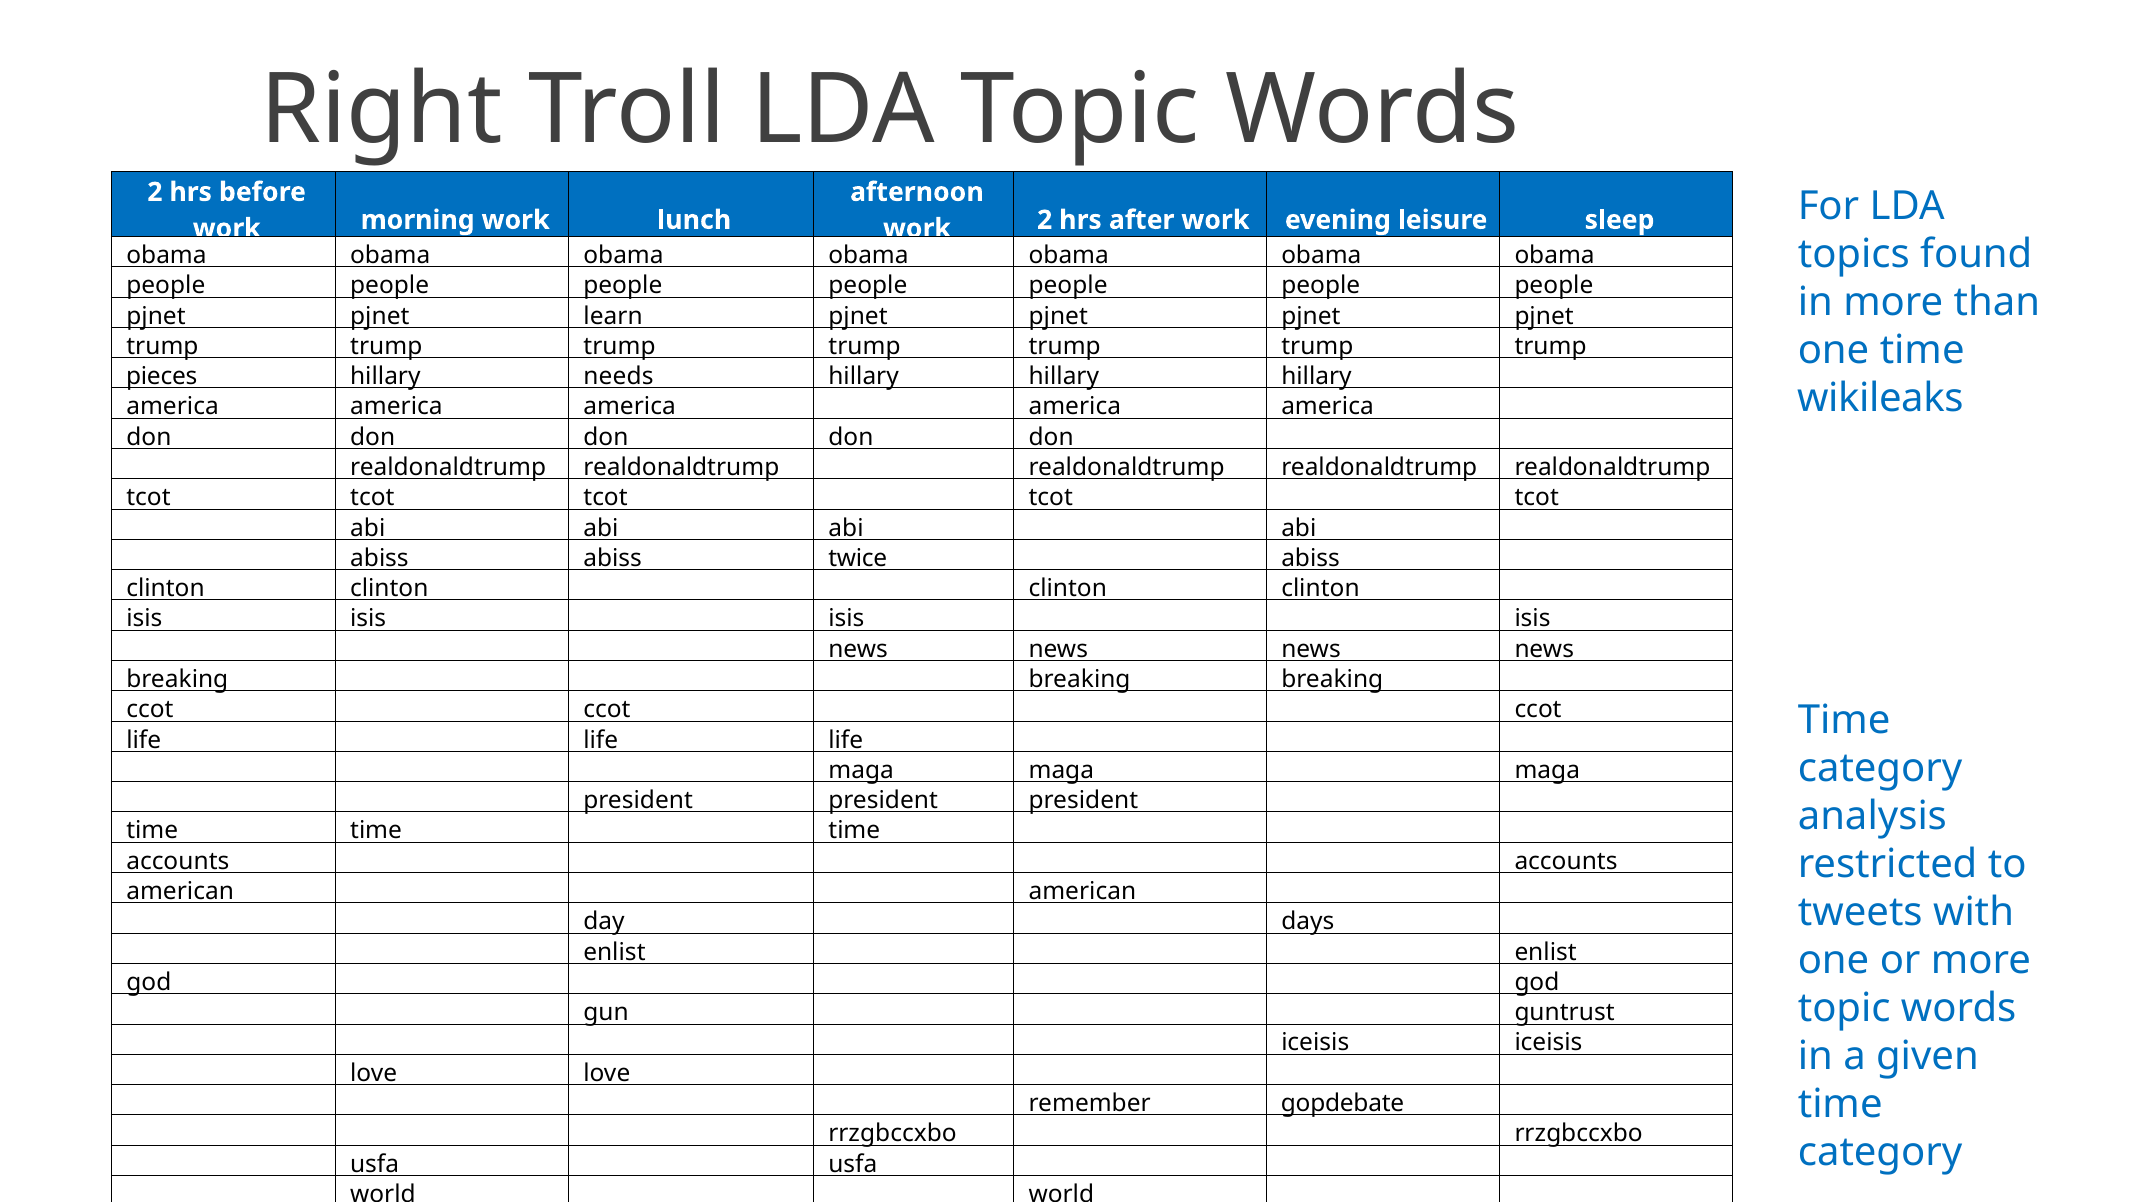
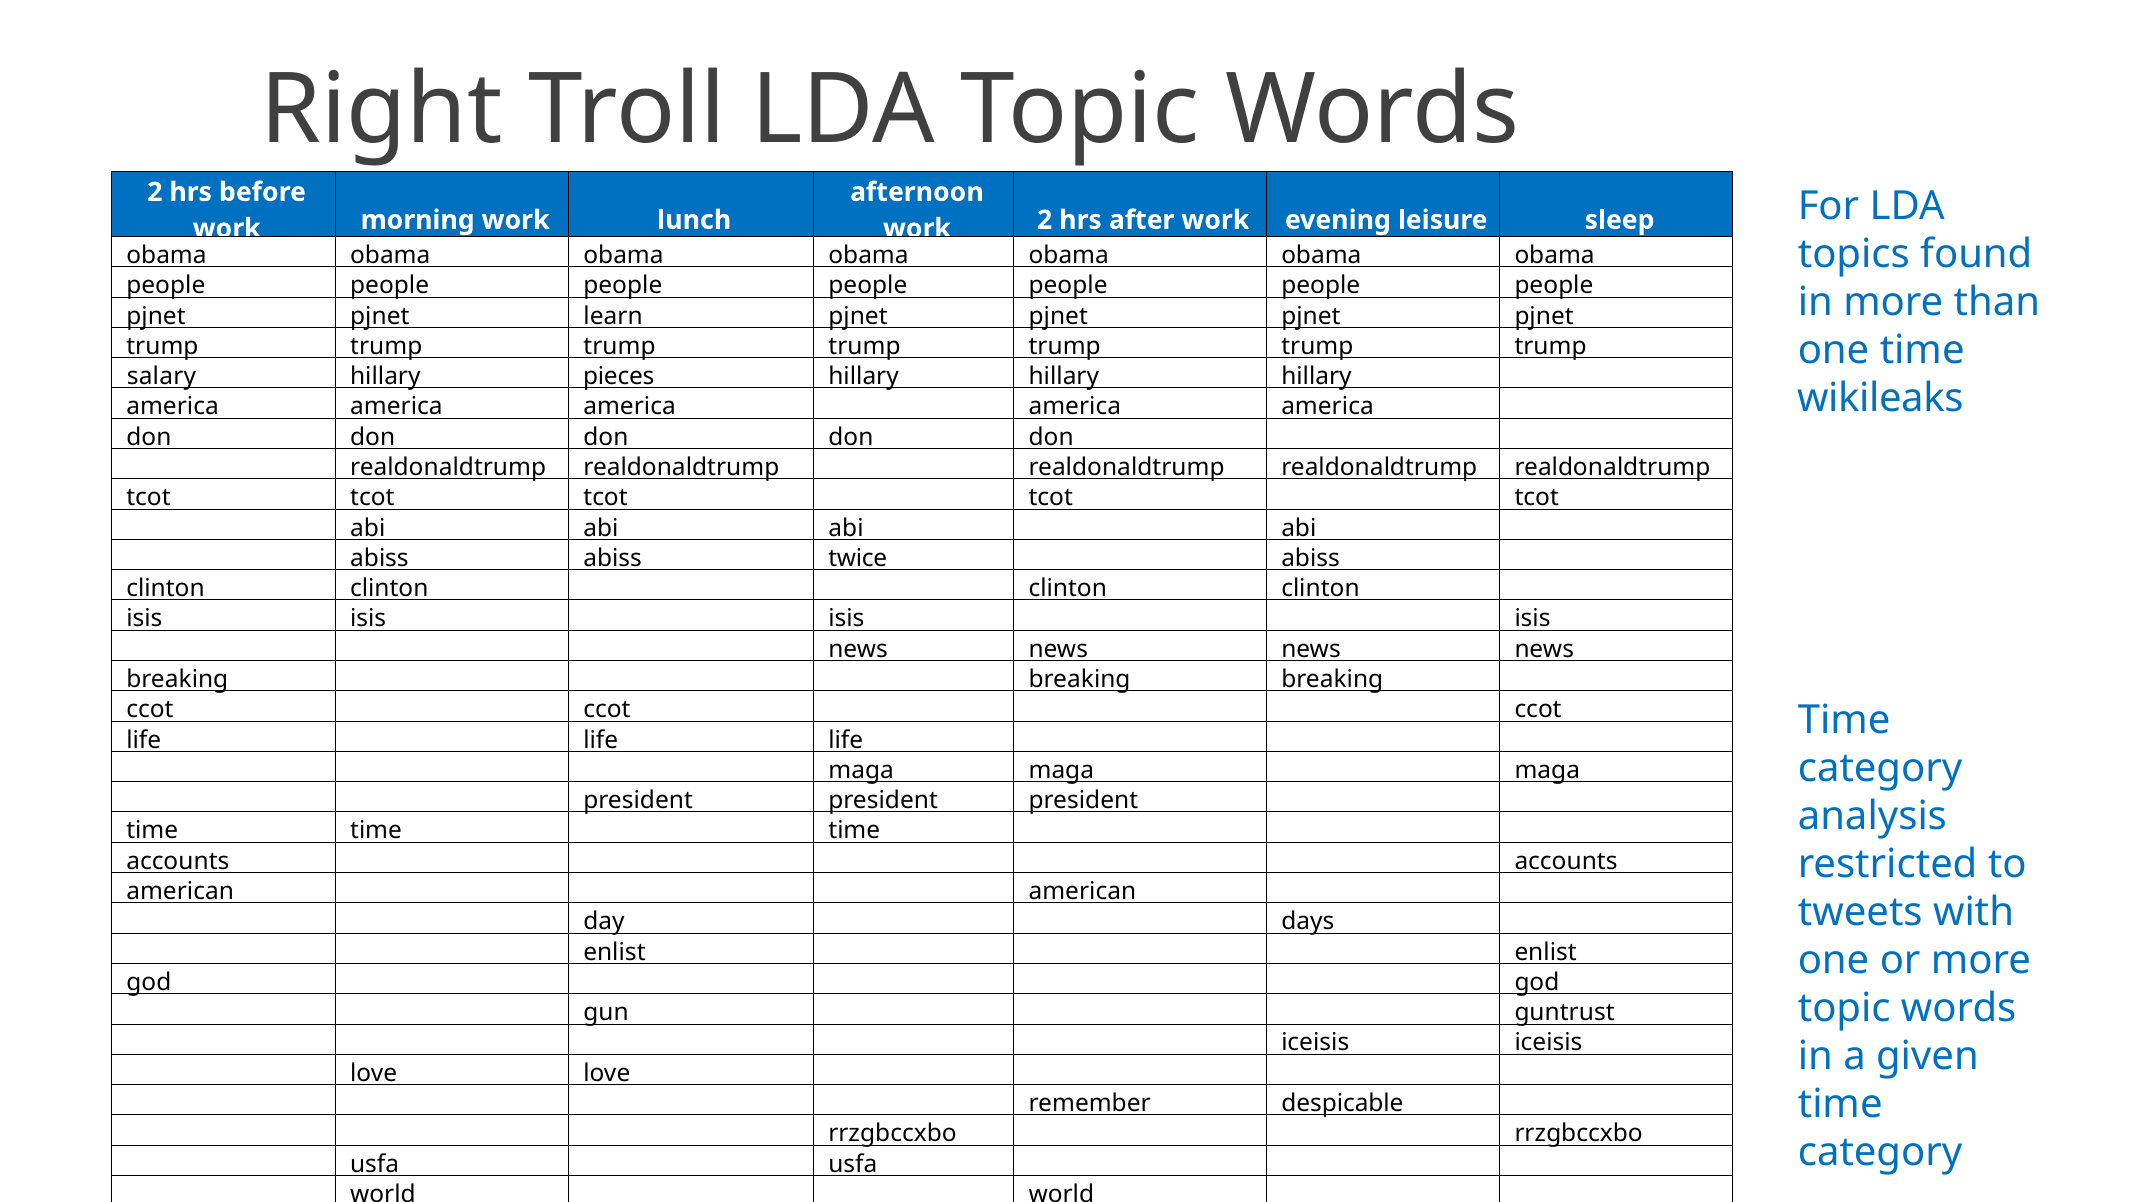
pieces: pieces -> salary
needs: needs -> pieces
gopdebate: gopdebate -> despicable
